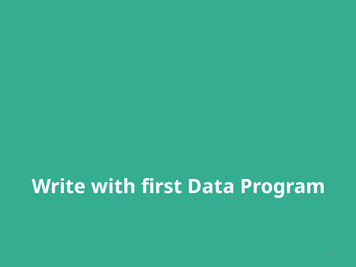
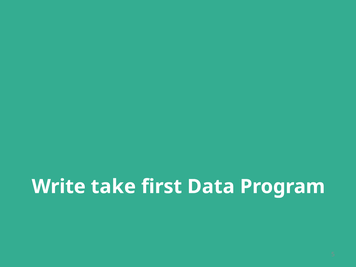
with: with -> take
